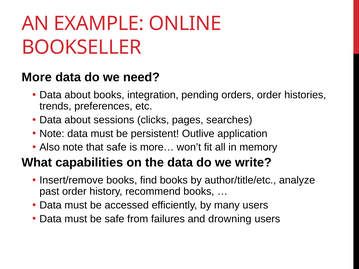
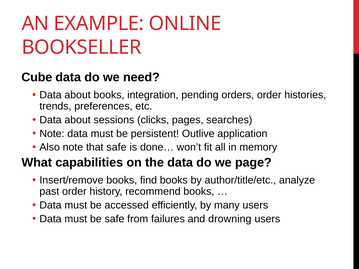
More: More -> Cube
more…: more… -> done…
write: write -> page
